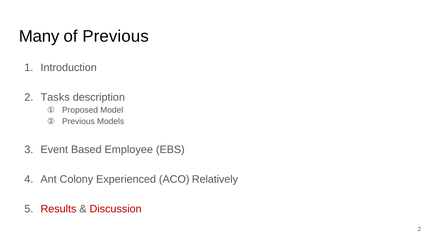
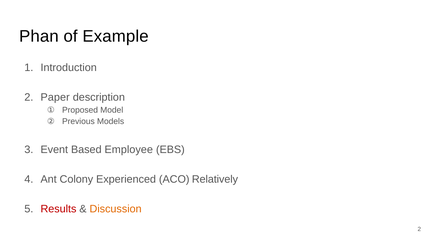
Many: Many -> Phan
of Previous: Previous -> Example
Tasks: Tasks -> Paper
Discussion colour: red -> orange
